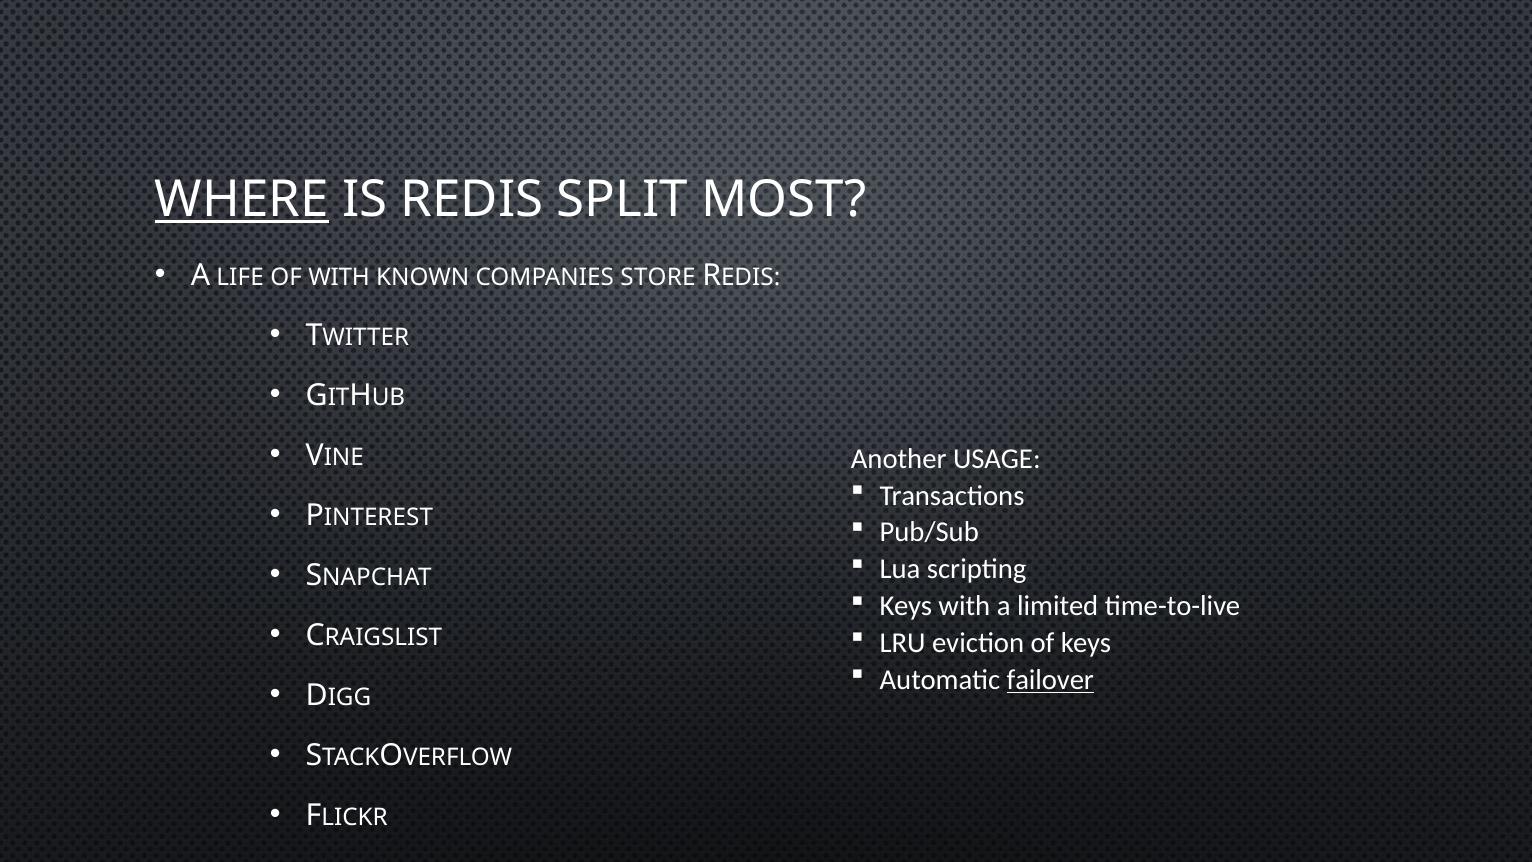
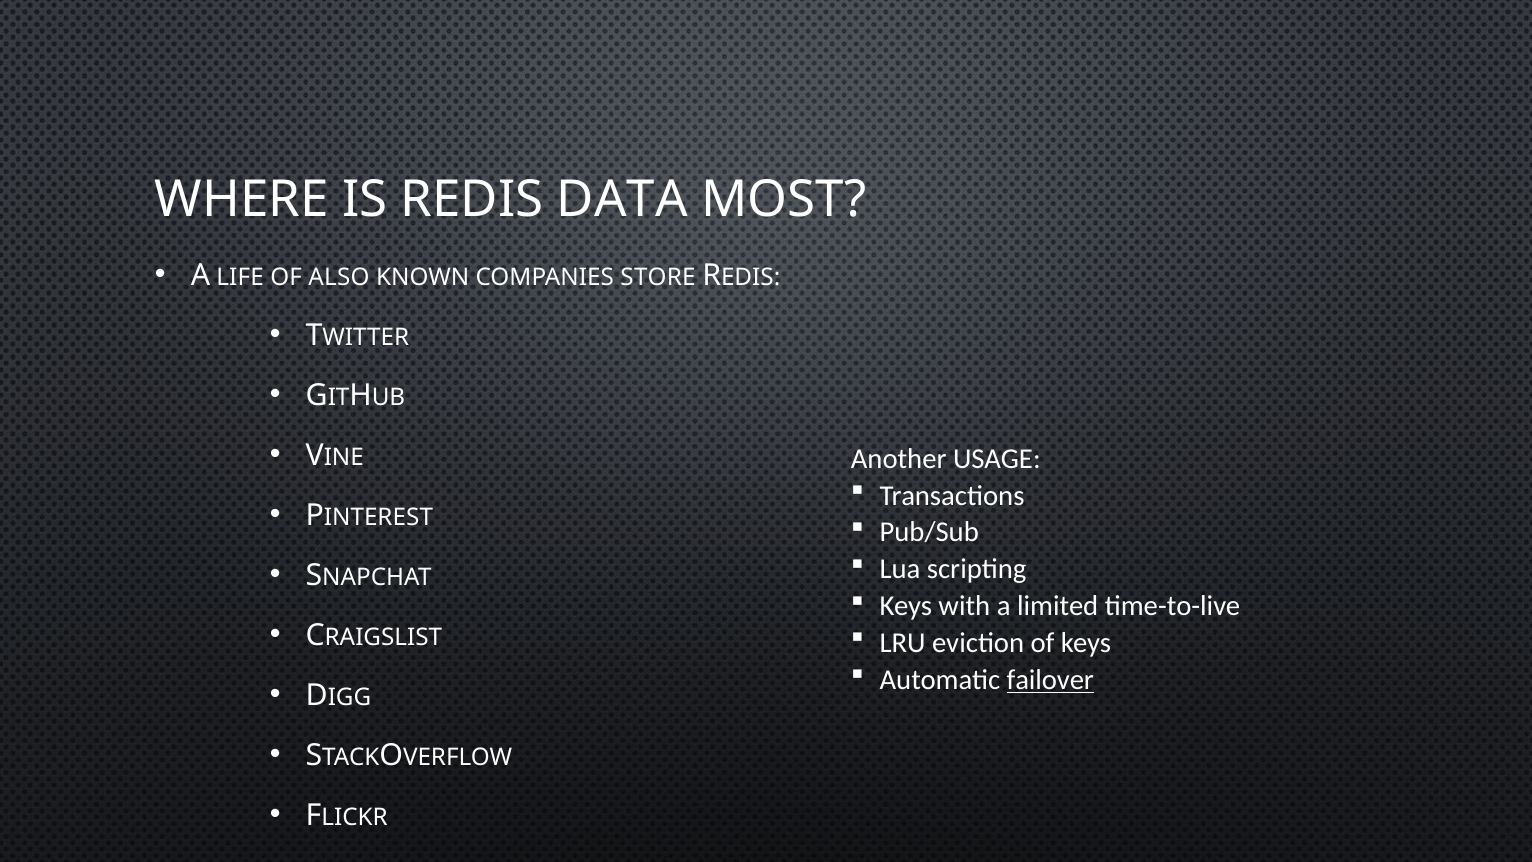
WHERE underline: present -> none
SPLIT: SPLIT -> DATA
OF WITH: WITH -> ALSO
